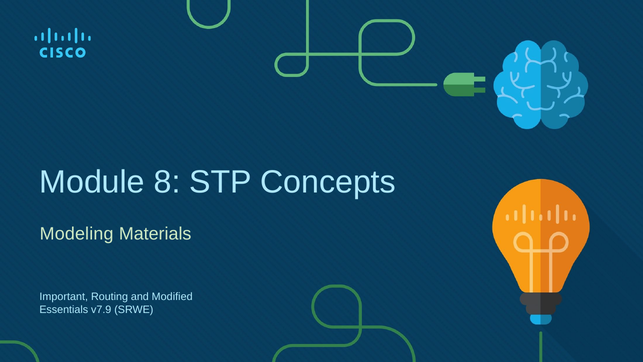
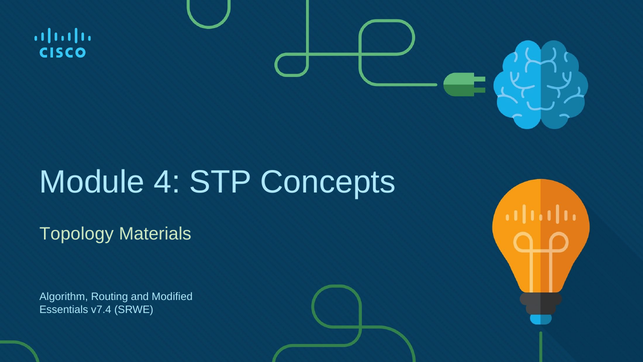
8: 8 -> 4
Modeling: Modeling -> Topology
Important: Important -> Algorithm
v7.9: v7.9 -> v7.4
